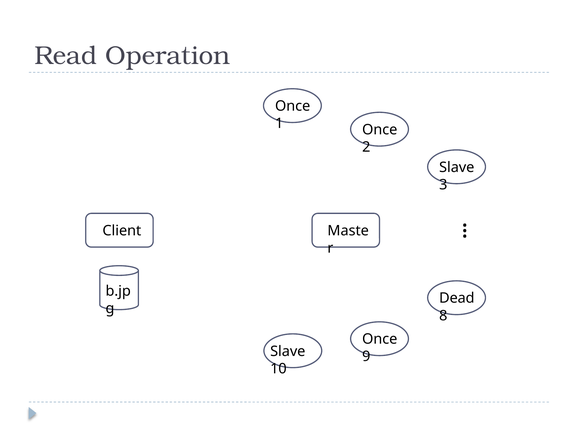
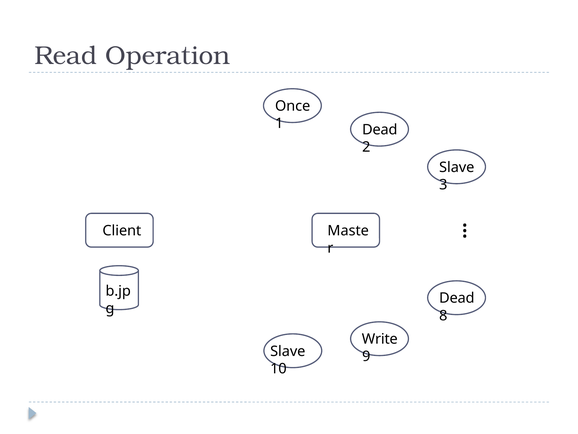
Once at (380, 130): Once -> Dead
Once at (380, 339): Once -> Write
